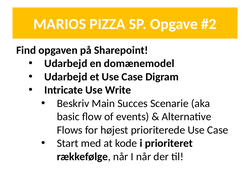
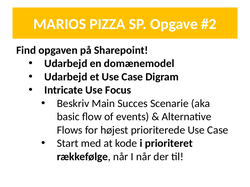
Write: Write -> Focus
